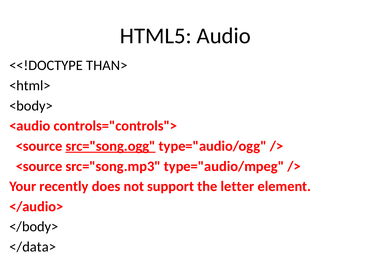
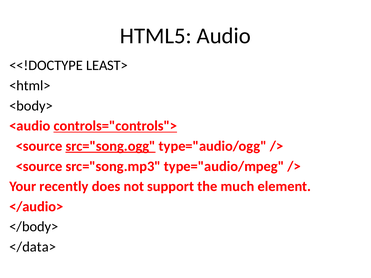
THAN>: THAN> -> LEAST>
controls="controls"> underline: none -> present
letter: letter -> much
